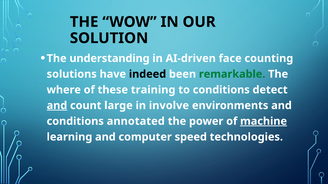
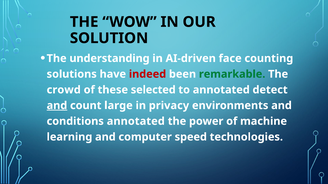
indeed colour: black -> red
where: where -> crowd
training: training -> selected
to conditions: conditions -> annotated
involve: involve -> privacy
machine underline: present -> none
